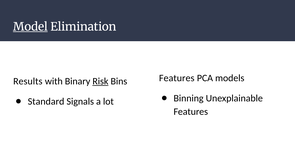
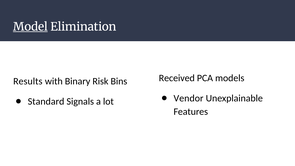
Features at (177, 78): Features -> Received
Risk underline: present -> none
Binning: Binning -> Vendor
